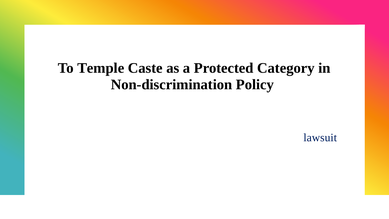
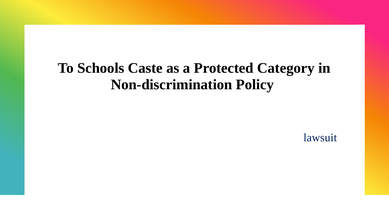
Temple: Temple -> Schools
